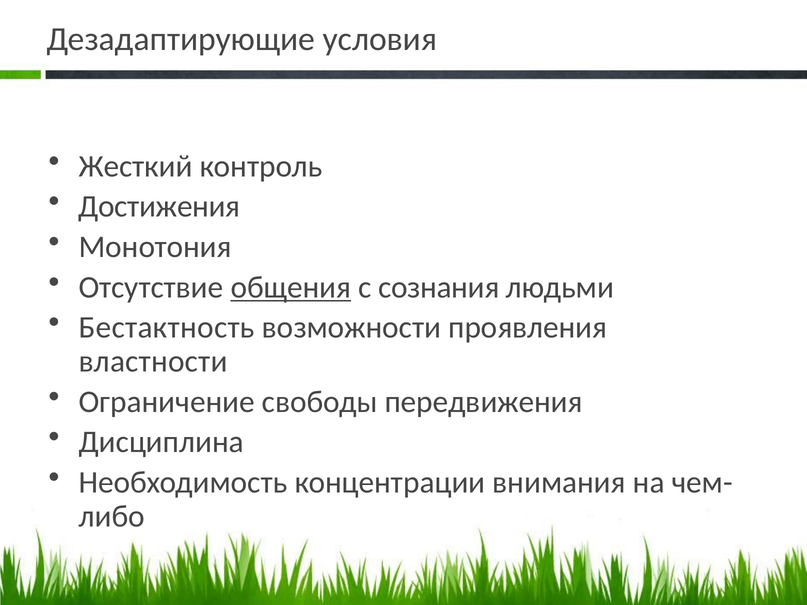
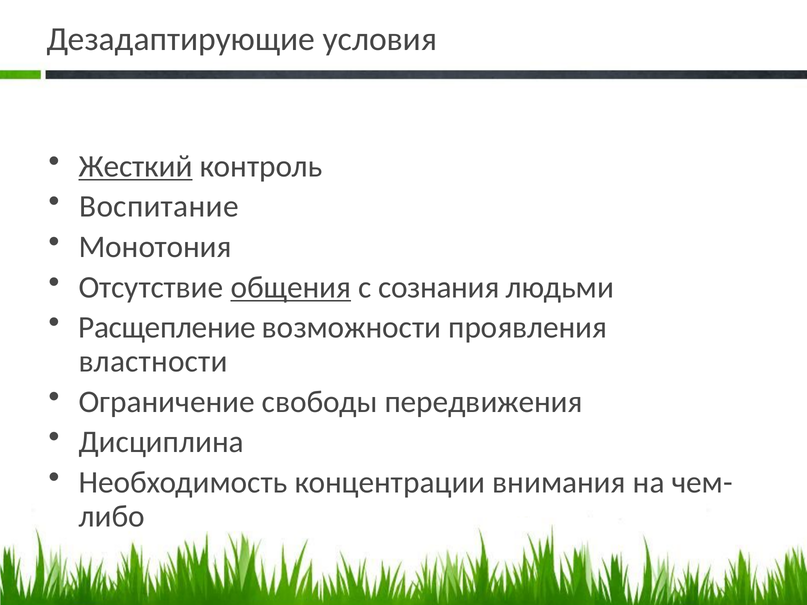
Жесткий underline: none -> present
Достижения: Достижения -> Воспитание
Бестактность: Бестактность -> Расщепление
